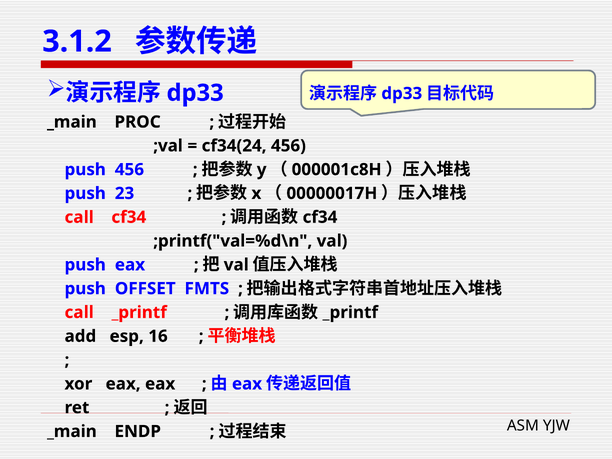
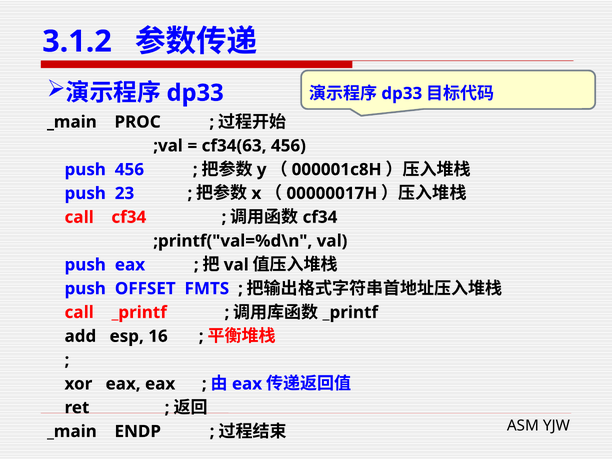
cf34(24: cf34(24 -> cf34(63
